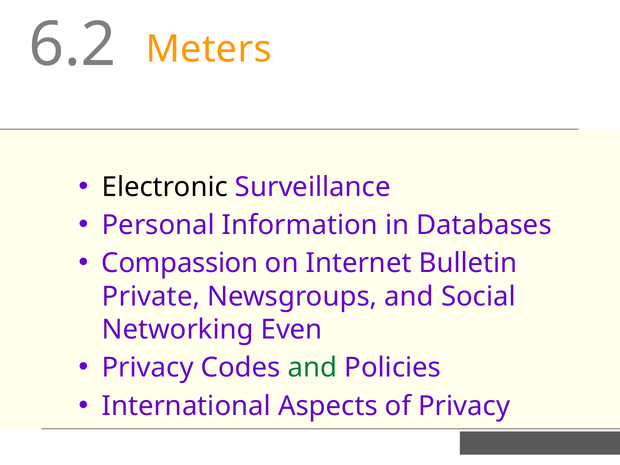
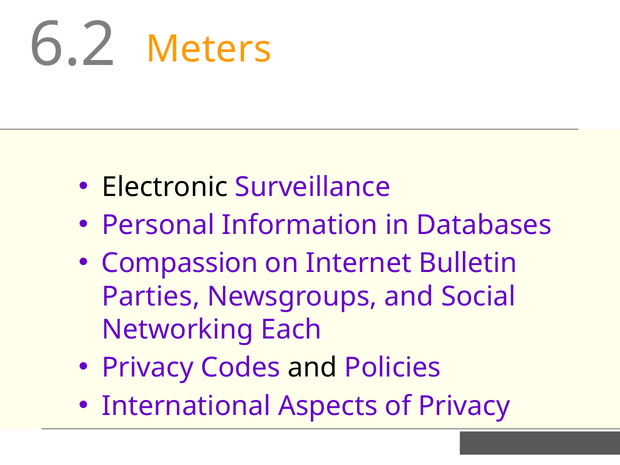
Private: Private -> Parties
Even: Even -> Each
and at (313, 368) colour: green -> black
